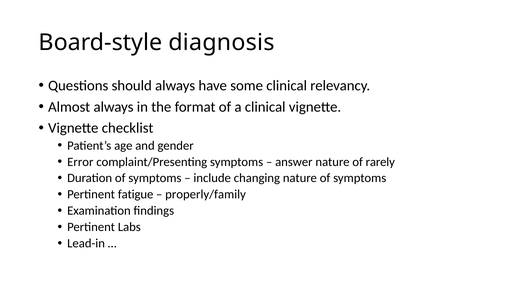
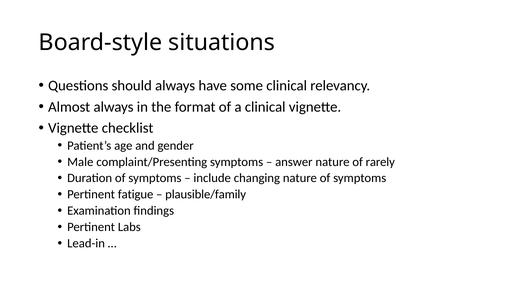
diagnosis: diagnosis -> situations
Error: Error -> Male
properly/family: properly/family -> plausible/family
